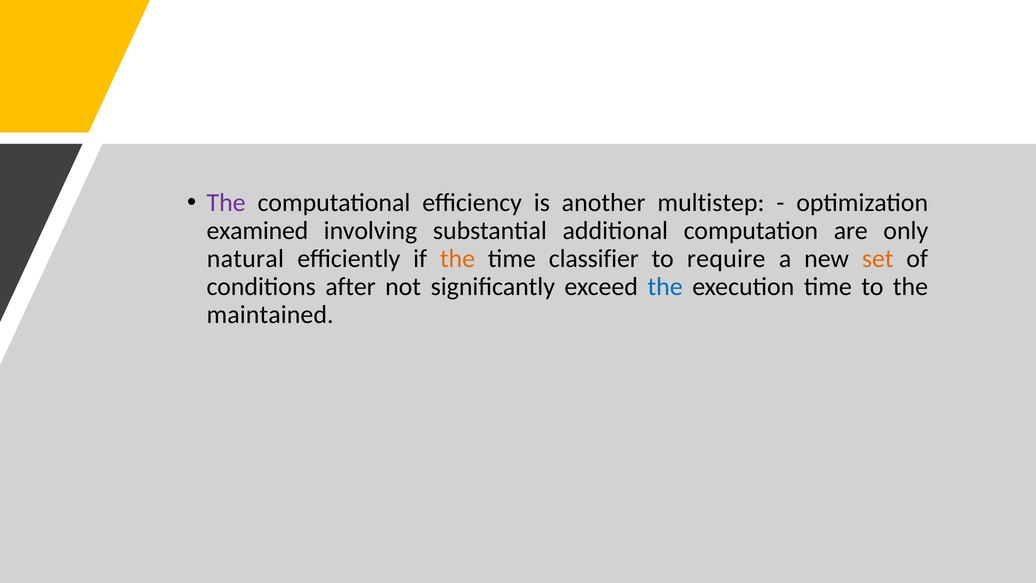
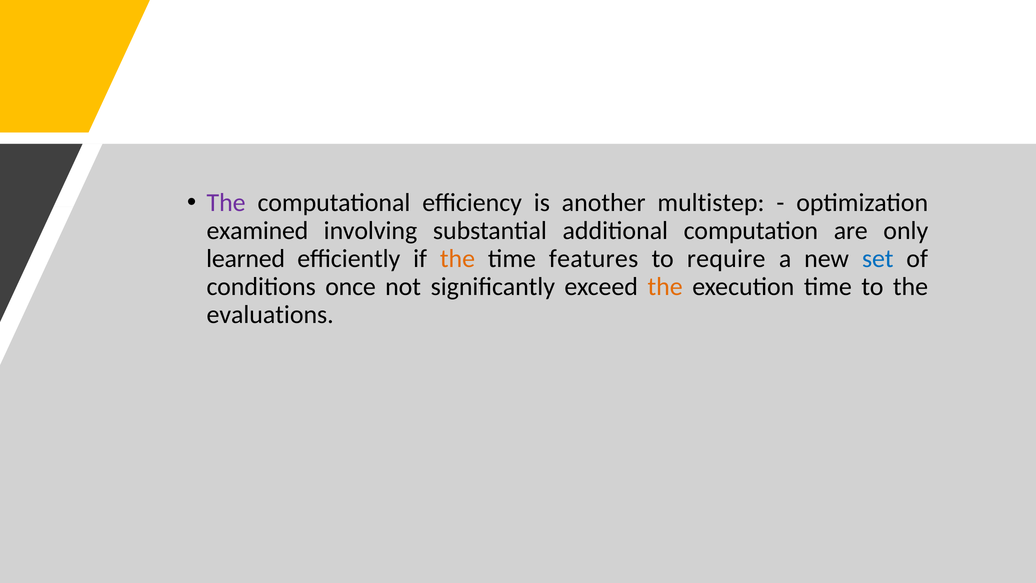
natural: natural -> learned
classifier: classifier -> features
set colour: orange -> blue
after: after -> once
the at (665, 287) colour: blue -> orange
maintained: maintained -> evaluations
